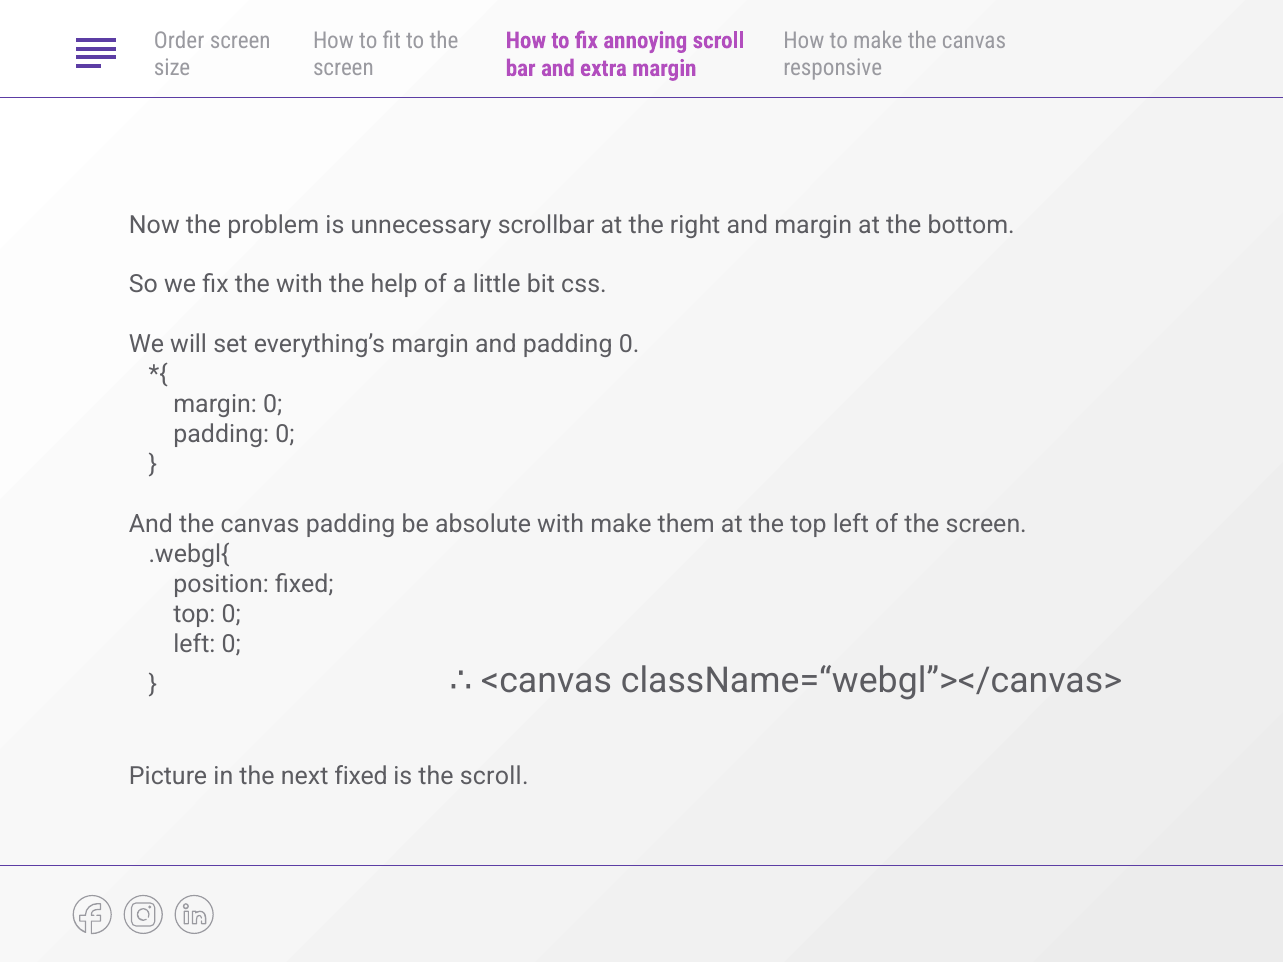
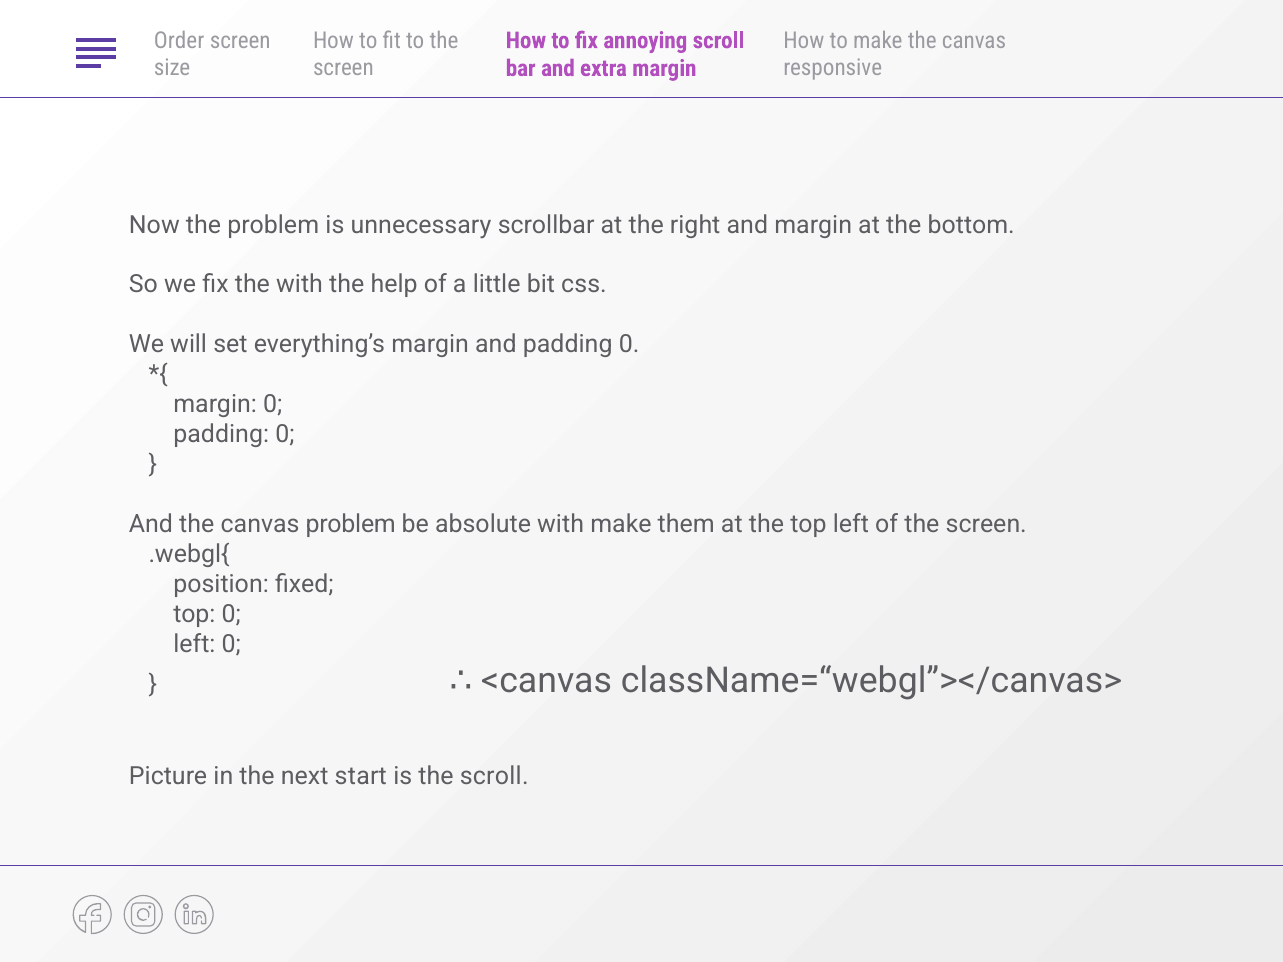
canvas padding: padding -> problem
next fixed: fixed -> start
